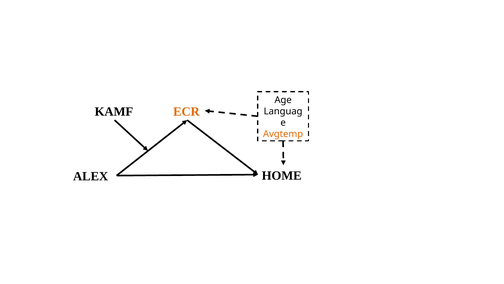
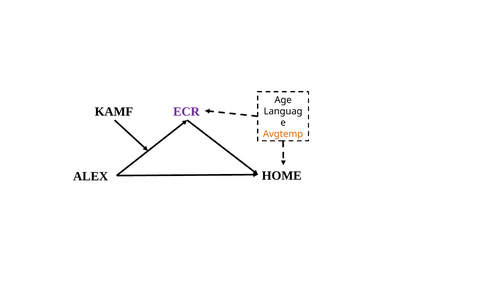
ECR colour: orange -> purple
